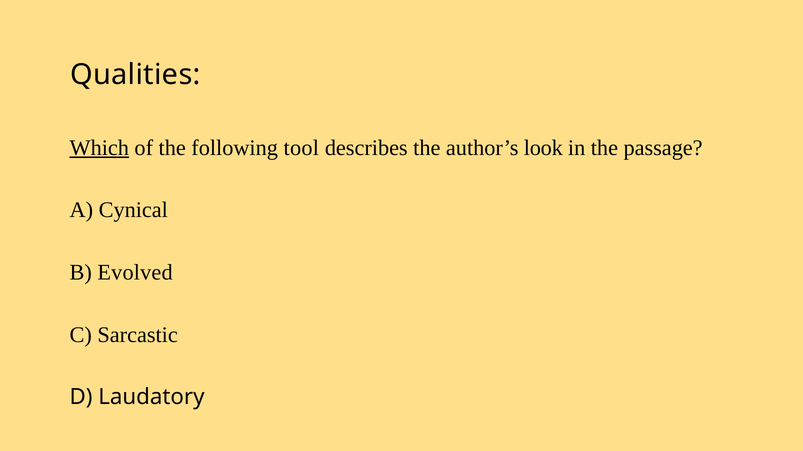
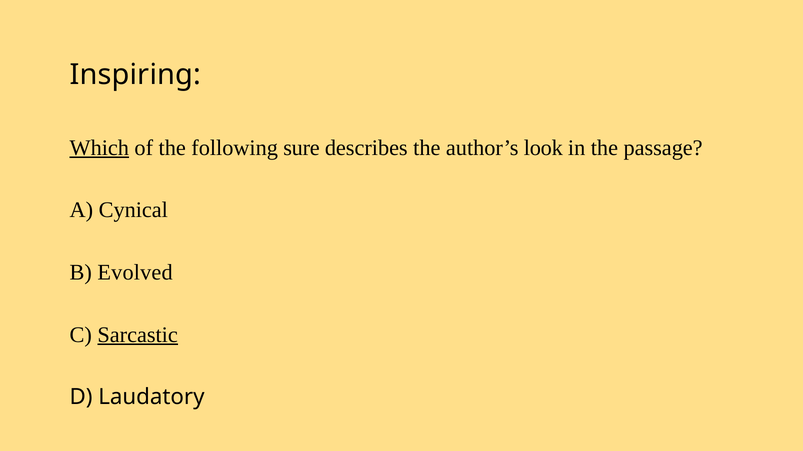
Qualities: Qualities -> Inspiring
tool: tool -> sure
Sarcastic underline: none -> present
